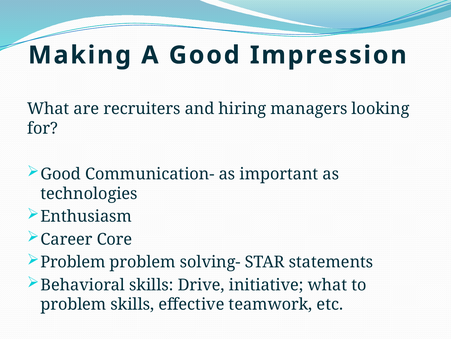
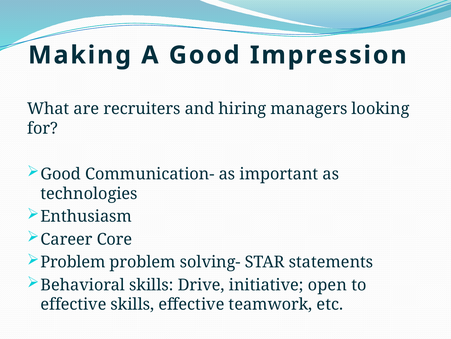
initiative what: what -> open
problem at (73, 304): problem -> effective
